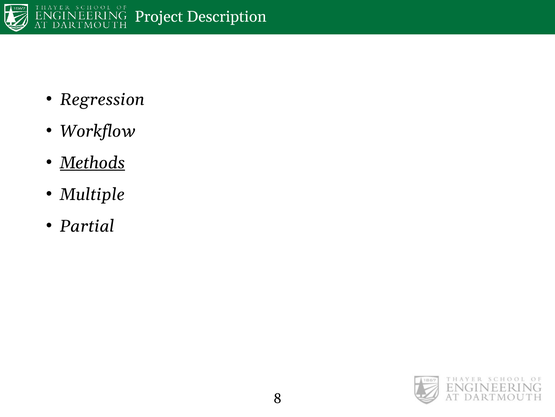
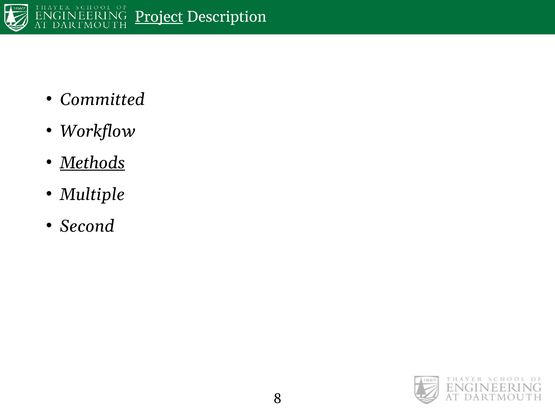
Project underline: none -> present
Regression: Regression -> Committed
Partial: Partial -> Second
